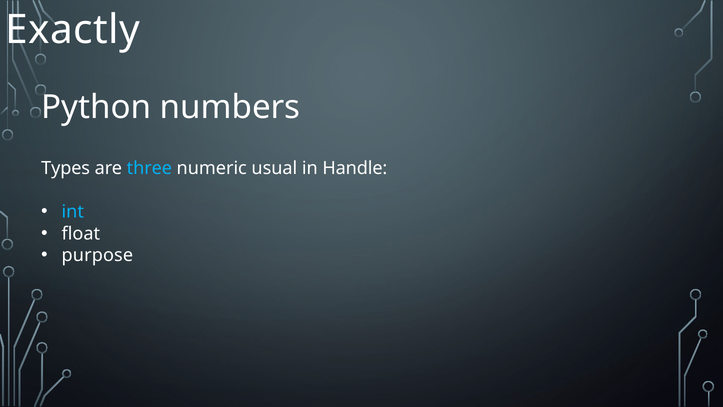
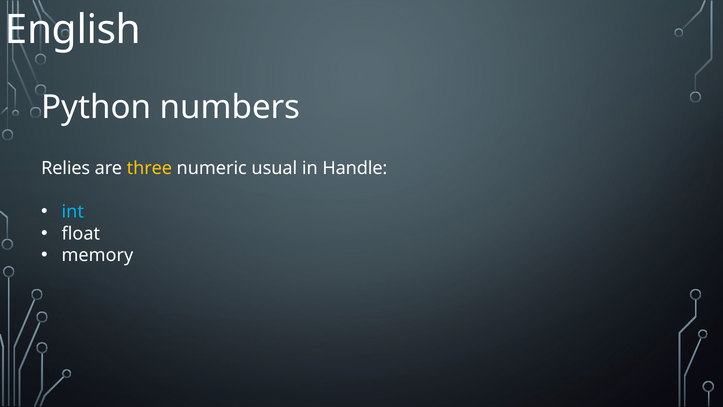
Exactly: Exactly -> English
Types: Types -> Relies
three colour: light blue -> yellow
purpose: purpose -> memory
